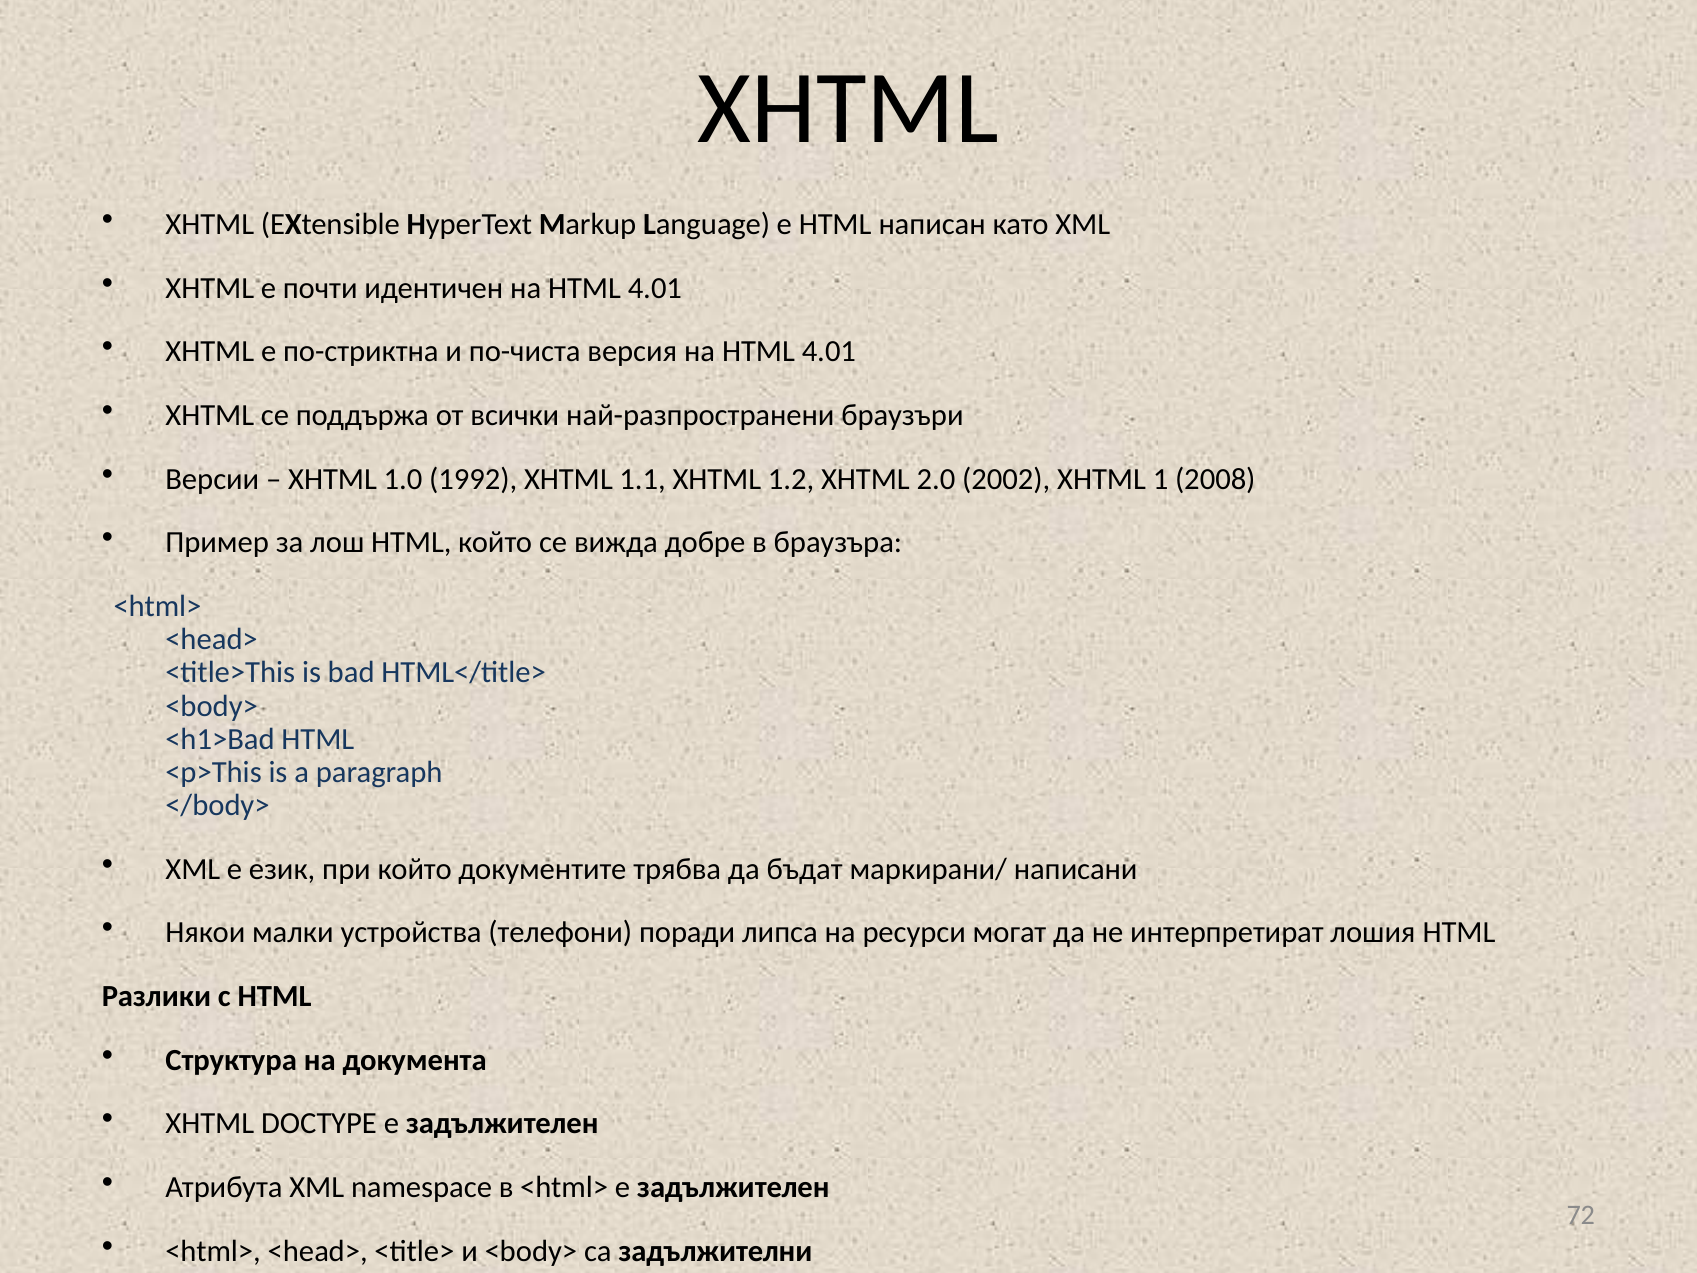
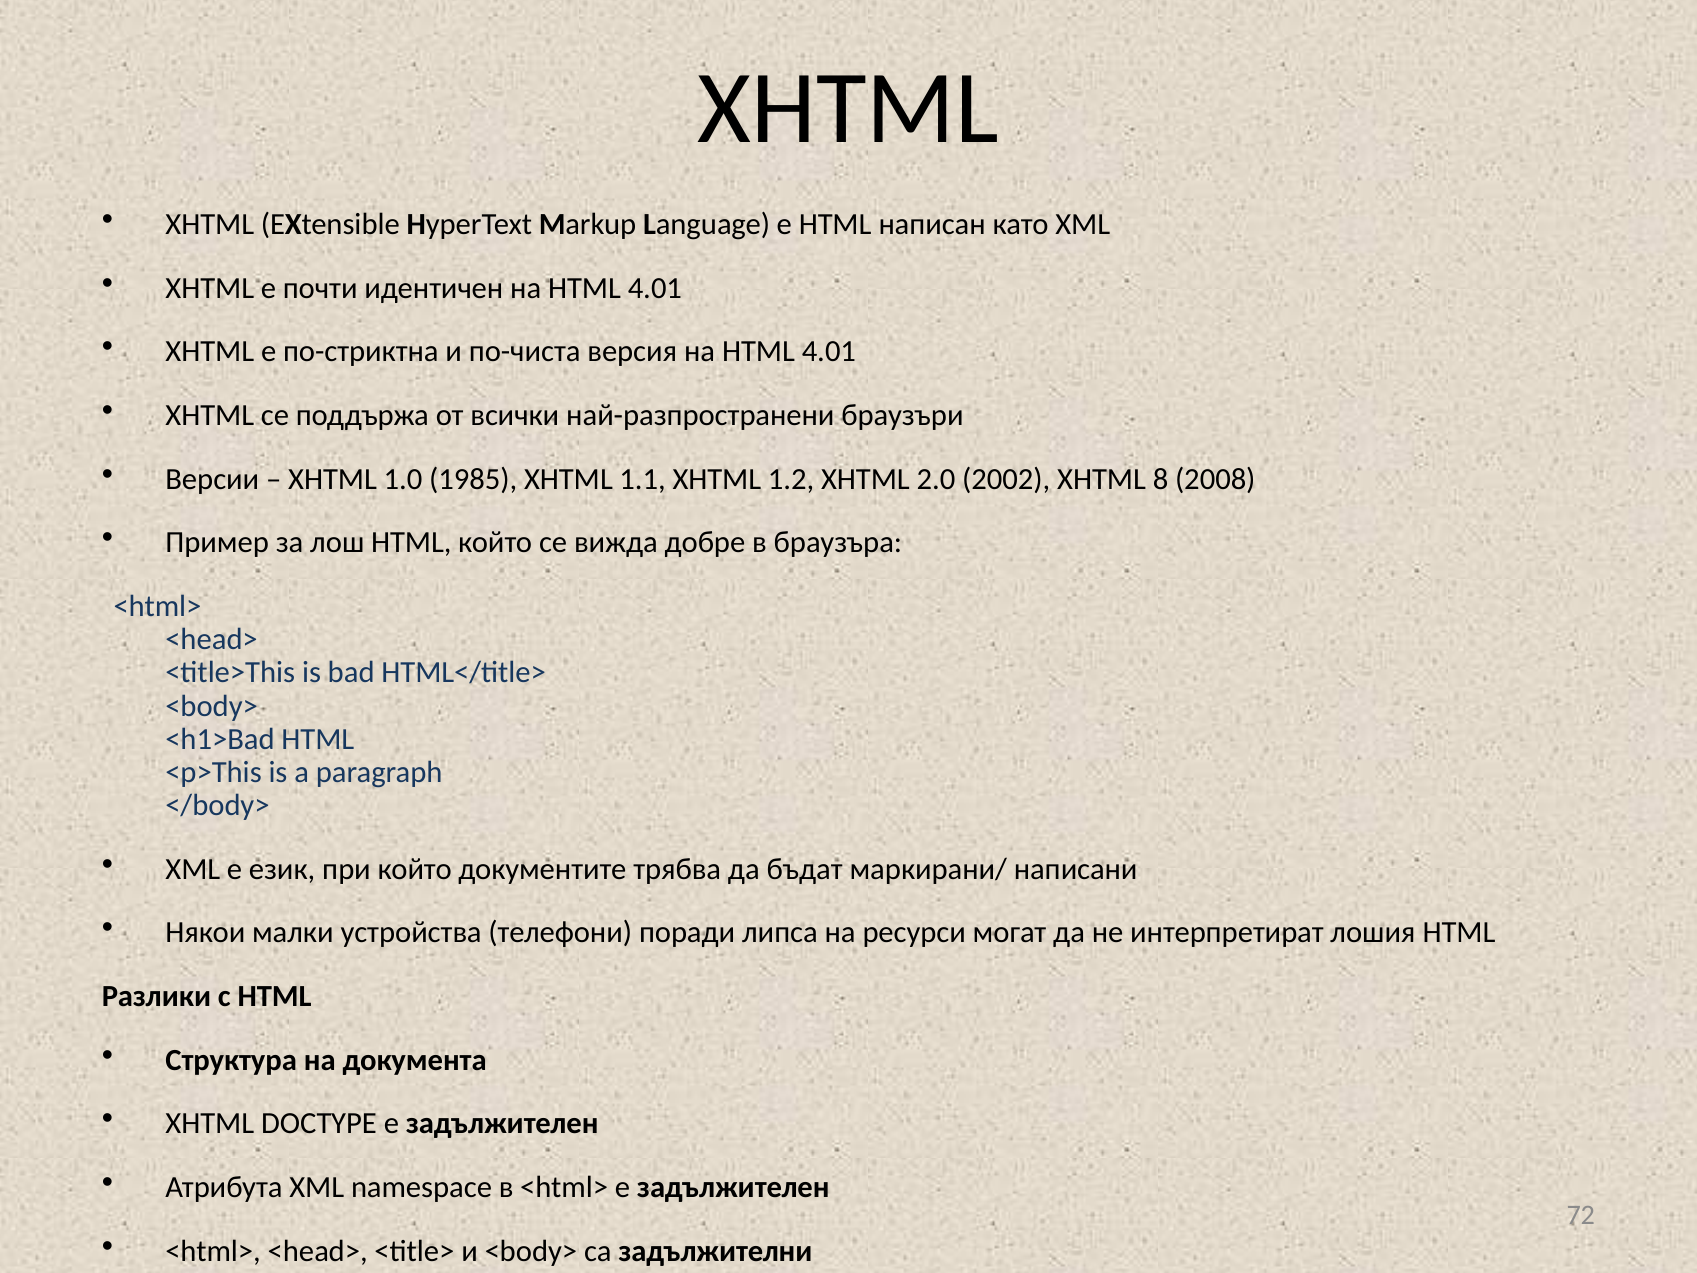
1992: 1992 -> 1985
1: 1 -> 8
